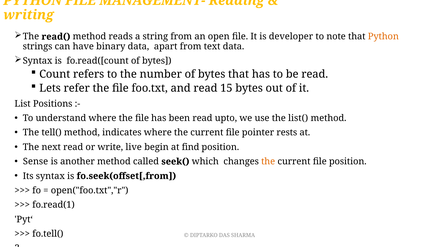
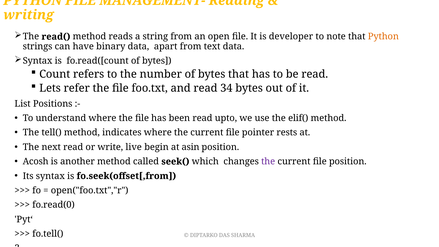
15: 15 -> 34
list(: list( -> elif(
find: find -> asin
Sense: Sense -> Acosh
the at (268, 161) colour: orange -> purple
fo.read(1: fo.read(1 -> fo.read(0
